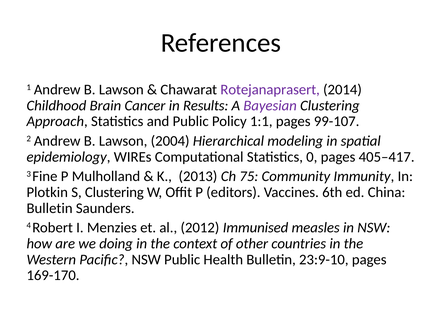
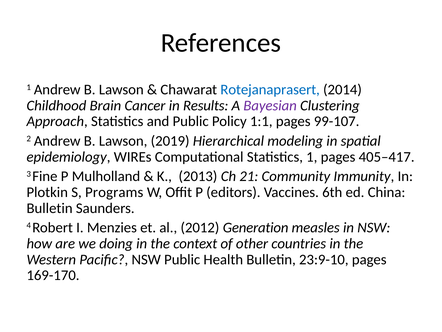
Rotejanaprasert colour: purple -> blue
2004: 2004 -> 2019
Statistics 0: 0 -> 1
75: 75 -> 21
S Clustering: Clustering -> Programs
Immunised: Immunised -> Generation
